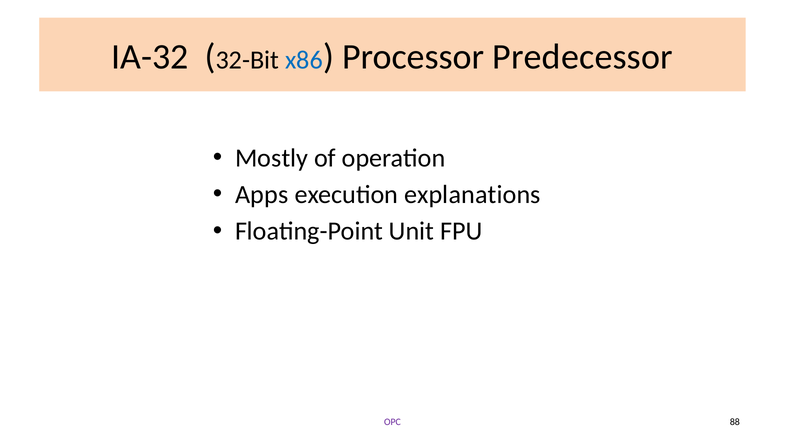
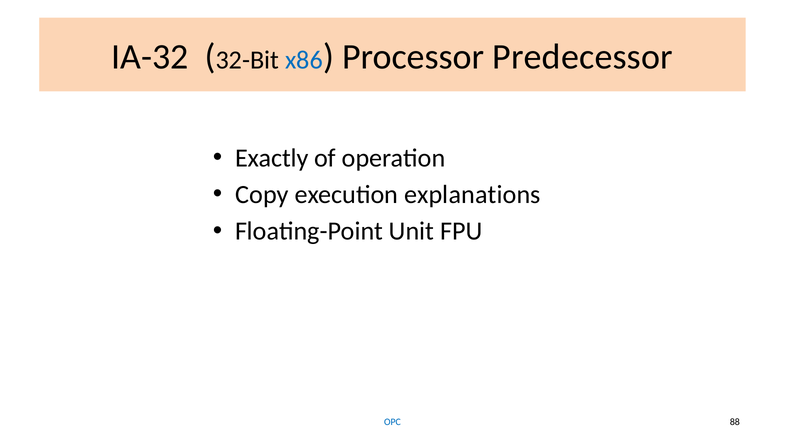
Mostly: Mostly -> Exactly
Apps: Apps -> Copy
OPC colour: purple -> blue
